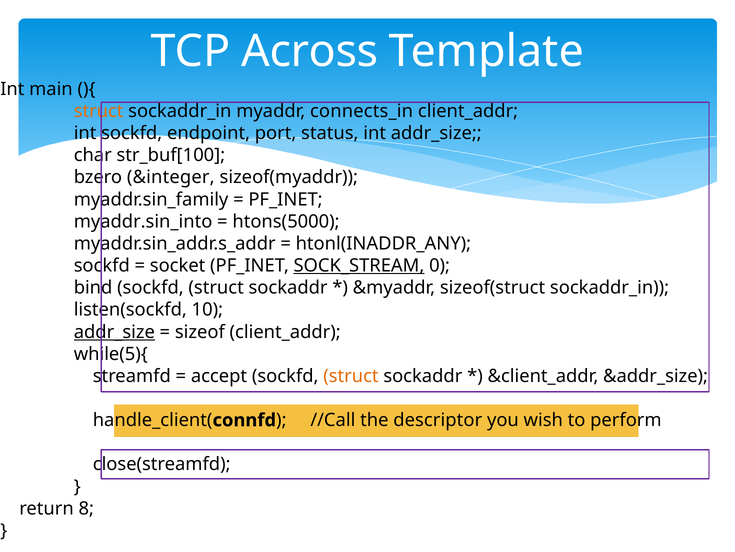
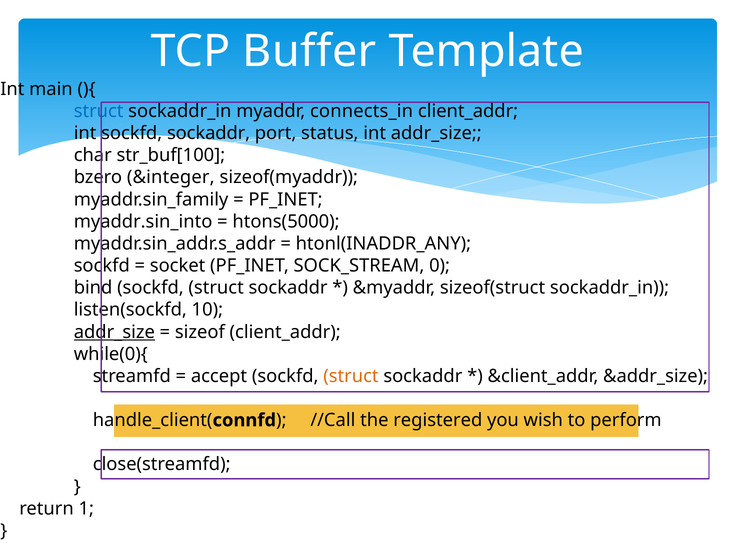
Across: Across -> Buffer
struct at (99, 111) colour: orange -> blue
sockfd endpoint: endpoint -> sockaddr
SOCK_STREAM underline: present -> none
while(5){: while(5){ -> while(0){
descriptor: descriptor -> registered
8: 8 -> 1
